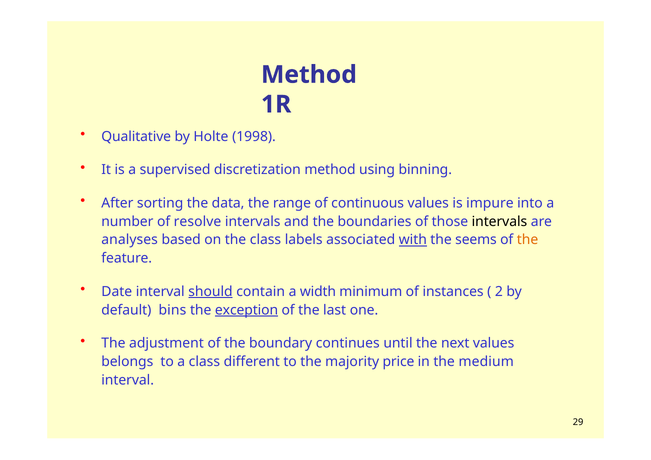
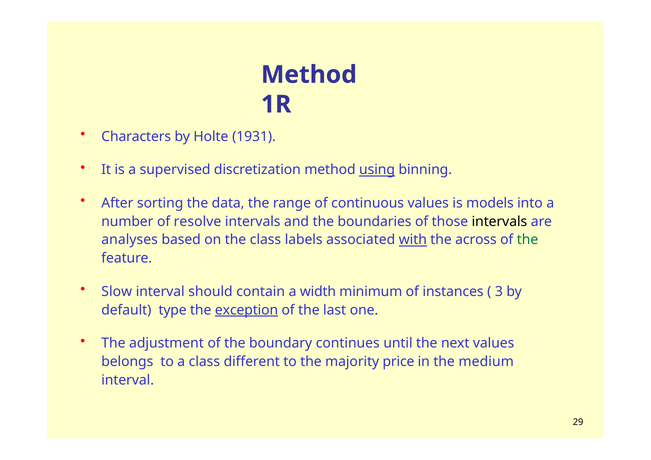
Qualitative: Qualitative -> Characters
1998: 1998 -> 1931
using underline: none -> present
impure: impure -> models
seems: seems -> across
the at (528, 240) colour: orange -> green
Date: Date -> Slow
should underline: present -> none
2: 2 -> 3
bins: bins -> type
